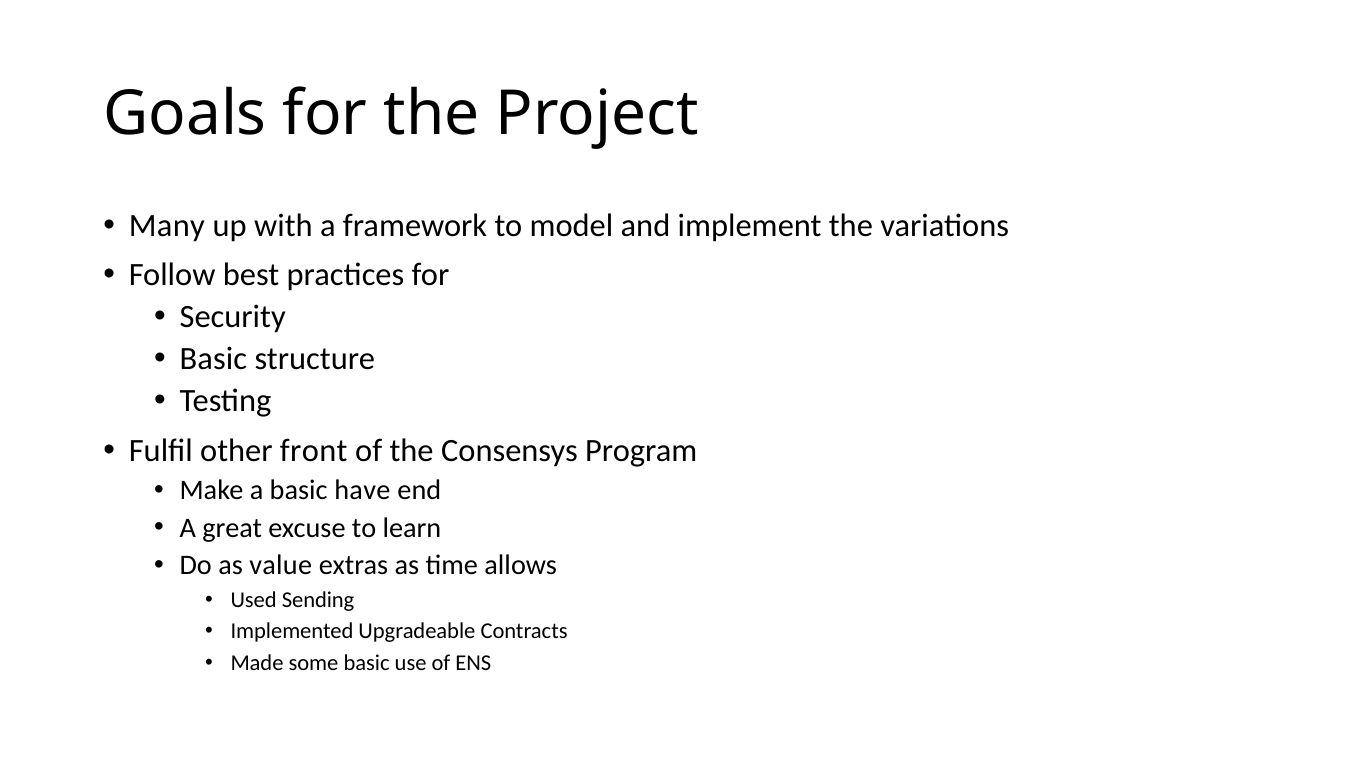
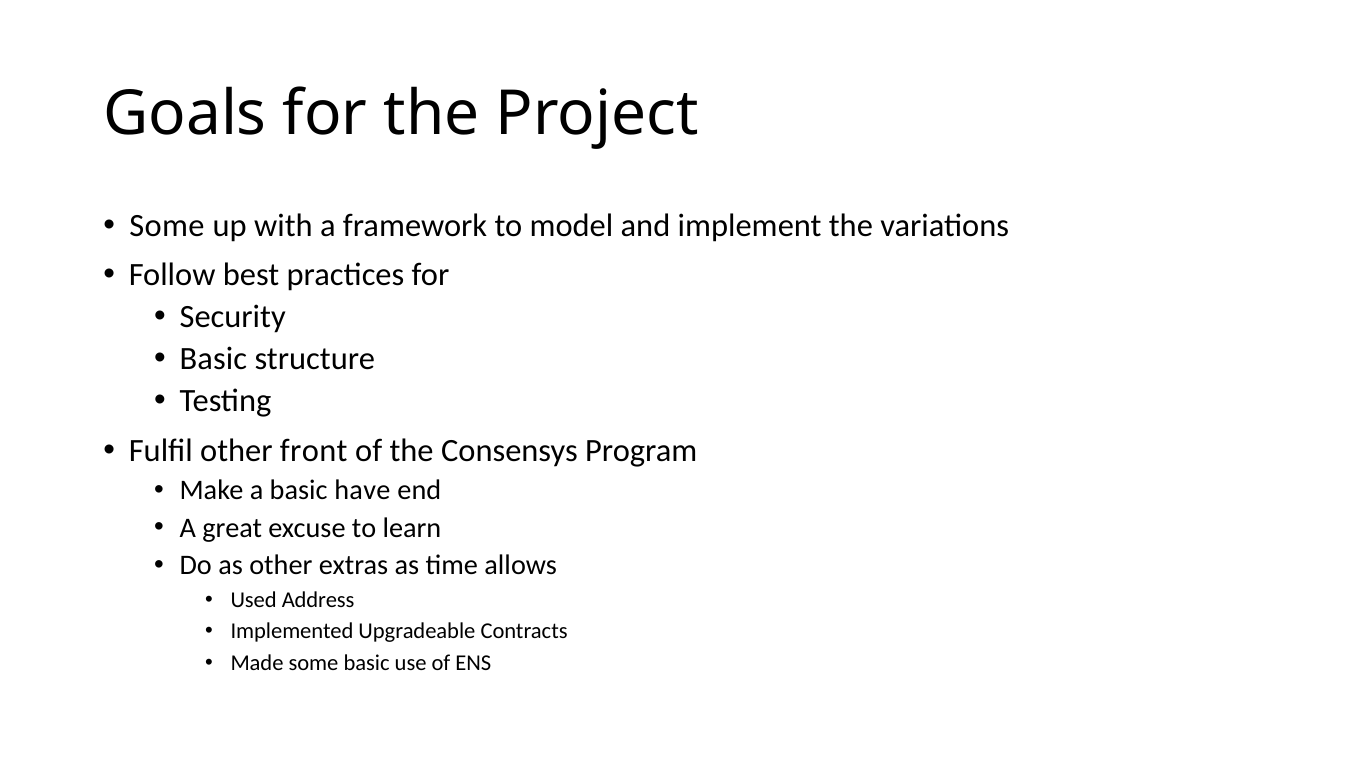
Many at (167, 225): Many -> Some
as value: value -> other
Sending: Sending -> Address
